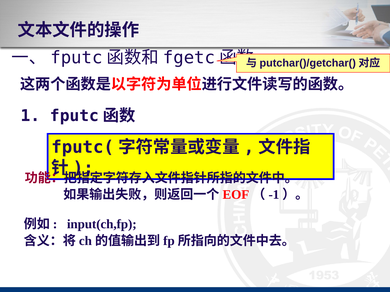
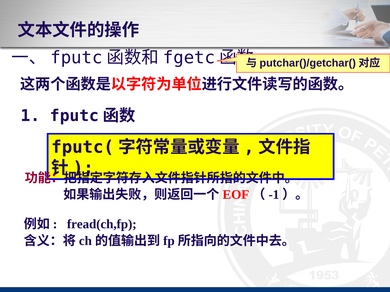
input(ch,fp: input(ch,fp -> fread(ch,fp
